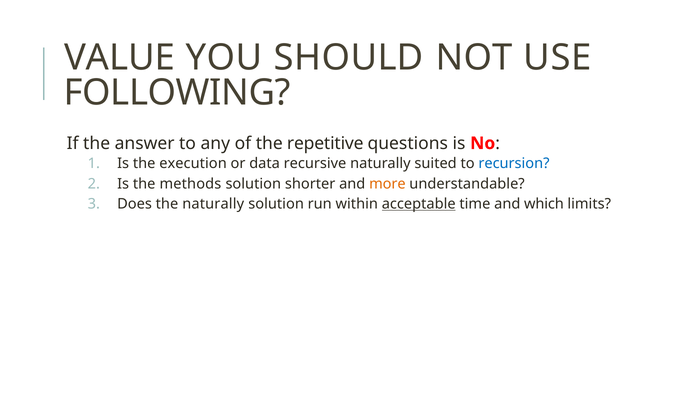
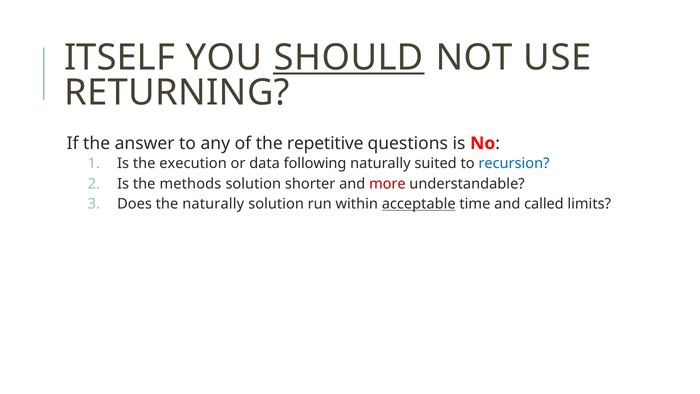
VALUE: VALUE -> ITSELF
SHOULD underline: none -> present
FOLLOWING: FOLLOWING -> RETURNING
recursive: recursive -> following
more colour: orange -> red
which: which -> called
